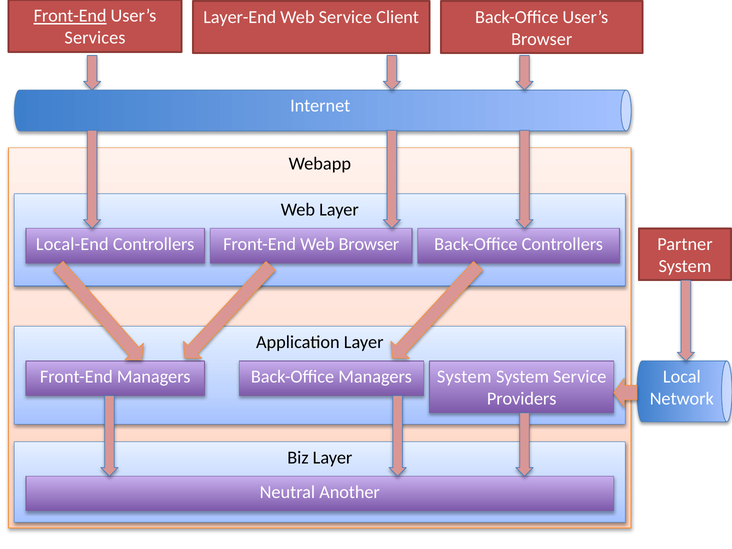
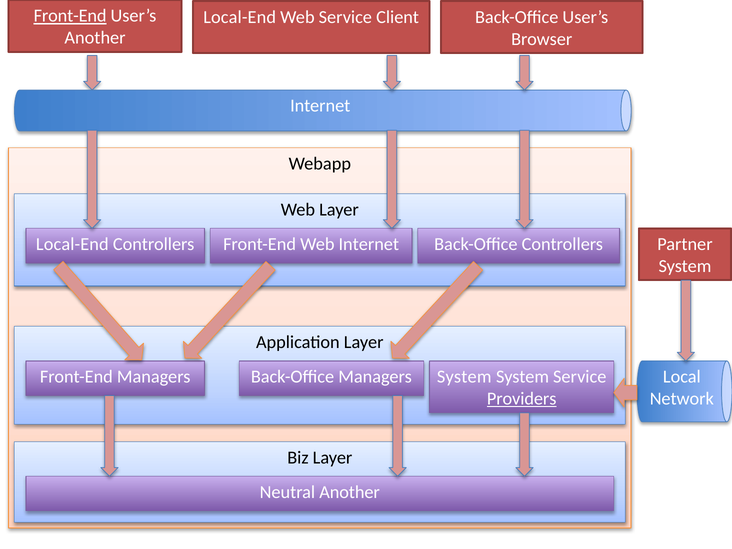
Layer-End at (240, 17): Layer-End -> Local-End
Services at (95, 38): Services -> Another
Web Browser: Browser -> Internet
Providers underline: none -> present
